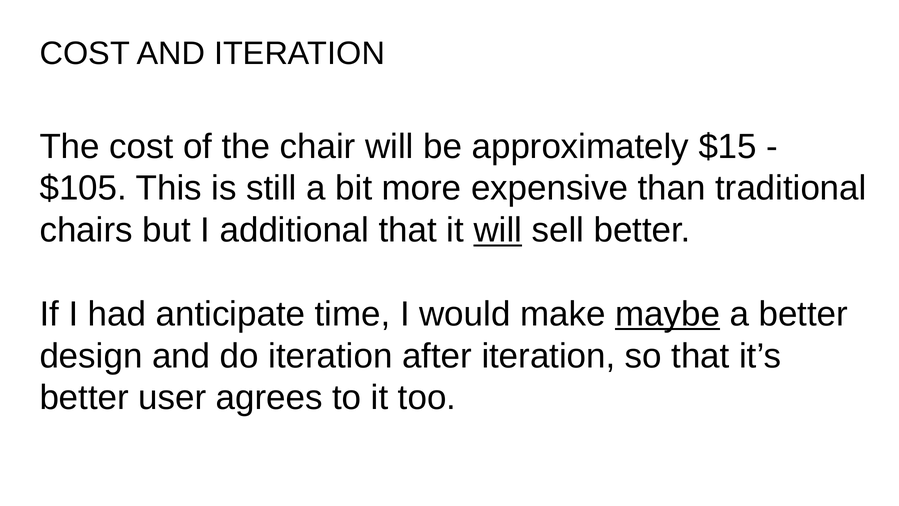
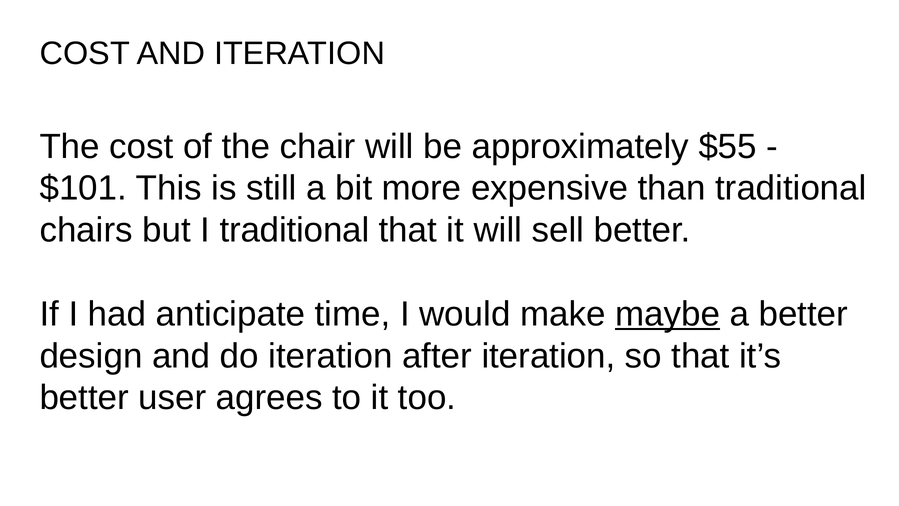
$15: $15 -> $55
$105: $105 -> $101
I additional: additional -> traditional
will at (498, 230) underline: present -> none
